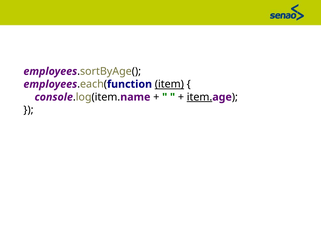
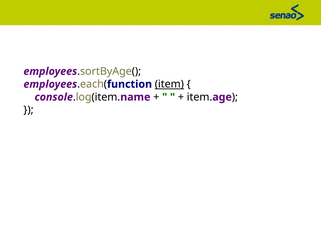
item at (200, 97) underline: present -> none
